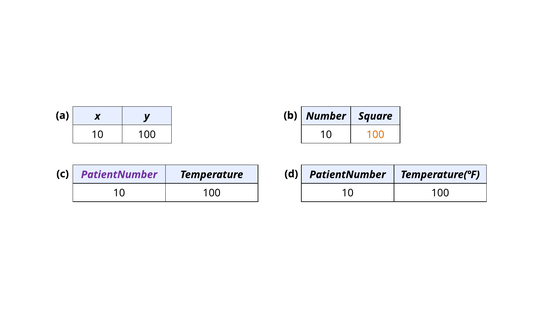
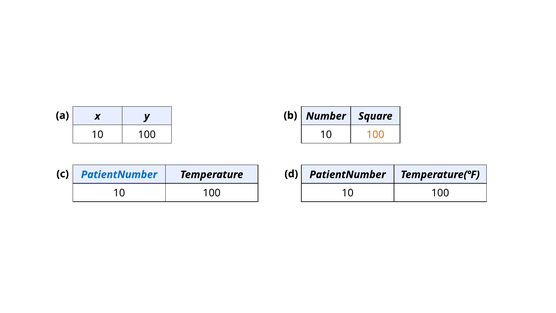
PatientNumber at (119, 175) colour: purple -> blue
